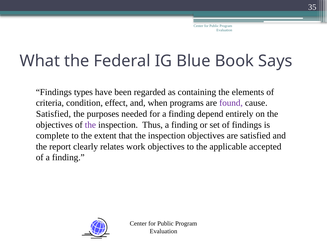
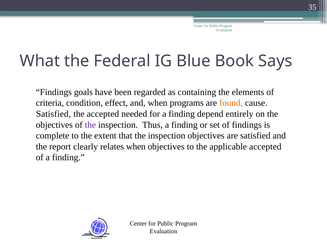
types: types -> goals
found colour: purple -> orange
the purposes: purposes -> accepted
relates work: work -> when
